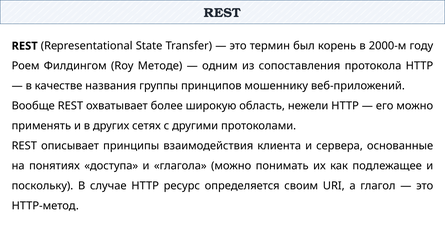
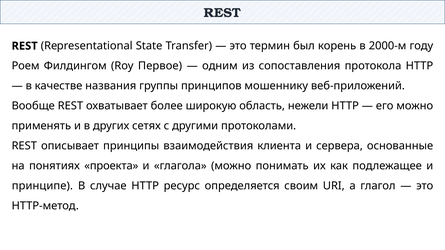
Методе: Методе -> Первое
доступа: доступа -> проекта
поскольку: поскольку -> принципе
